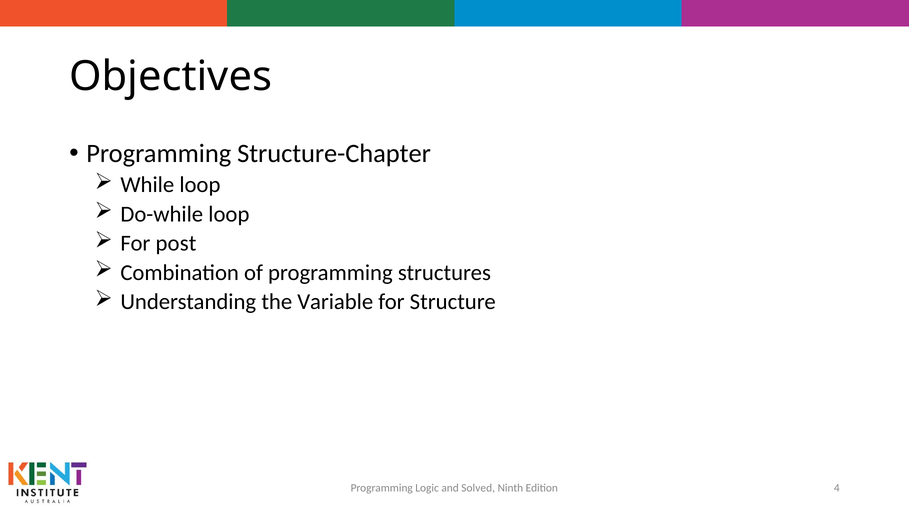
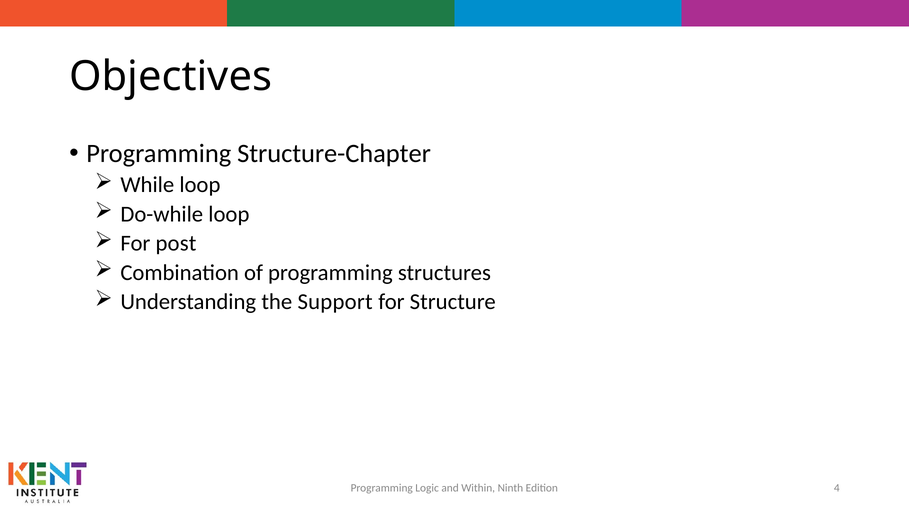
Variable: Variable -> Support
Solved: Solved -> Within
